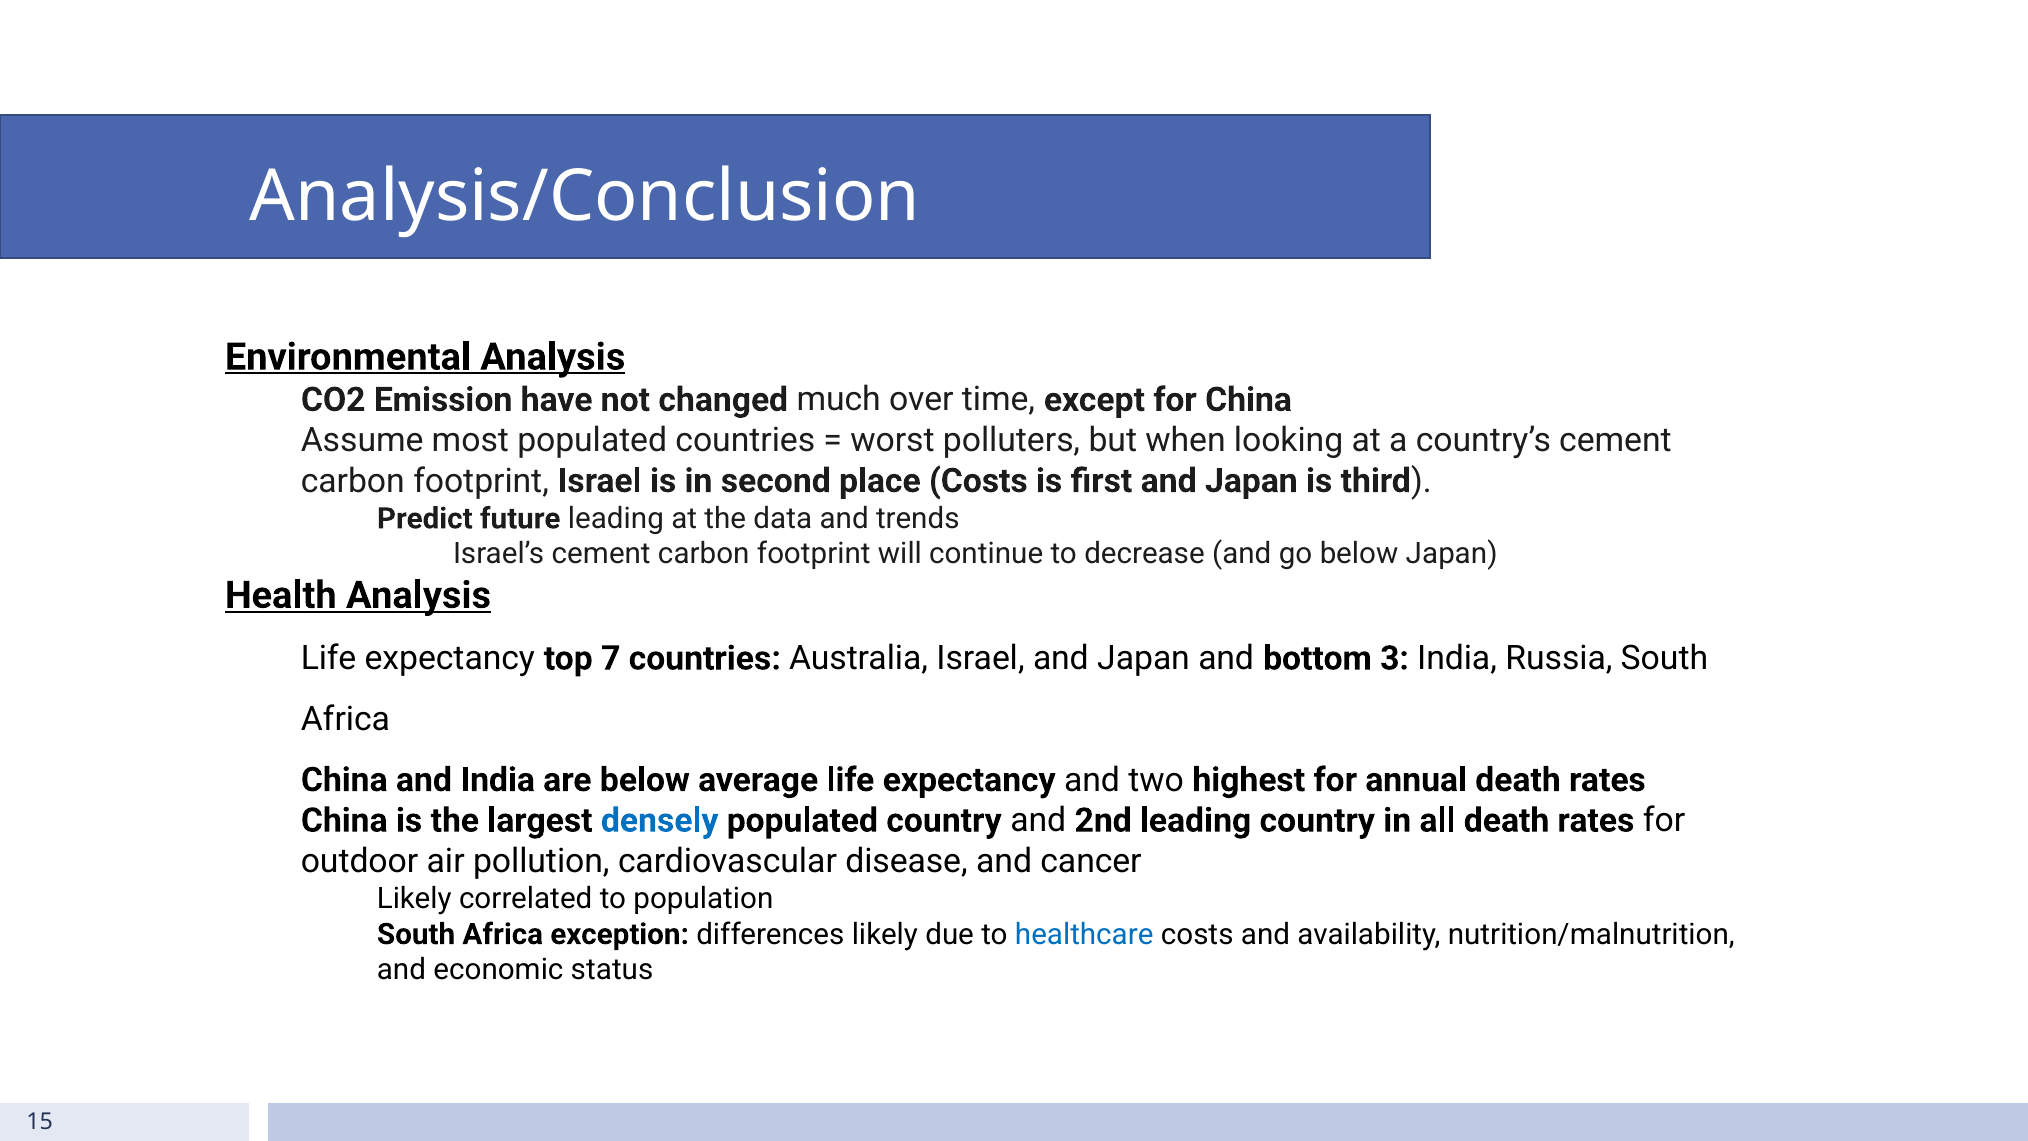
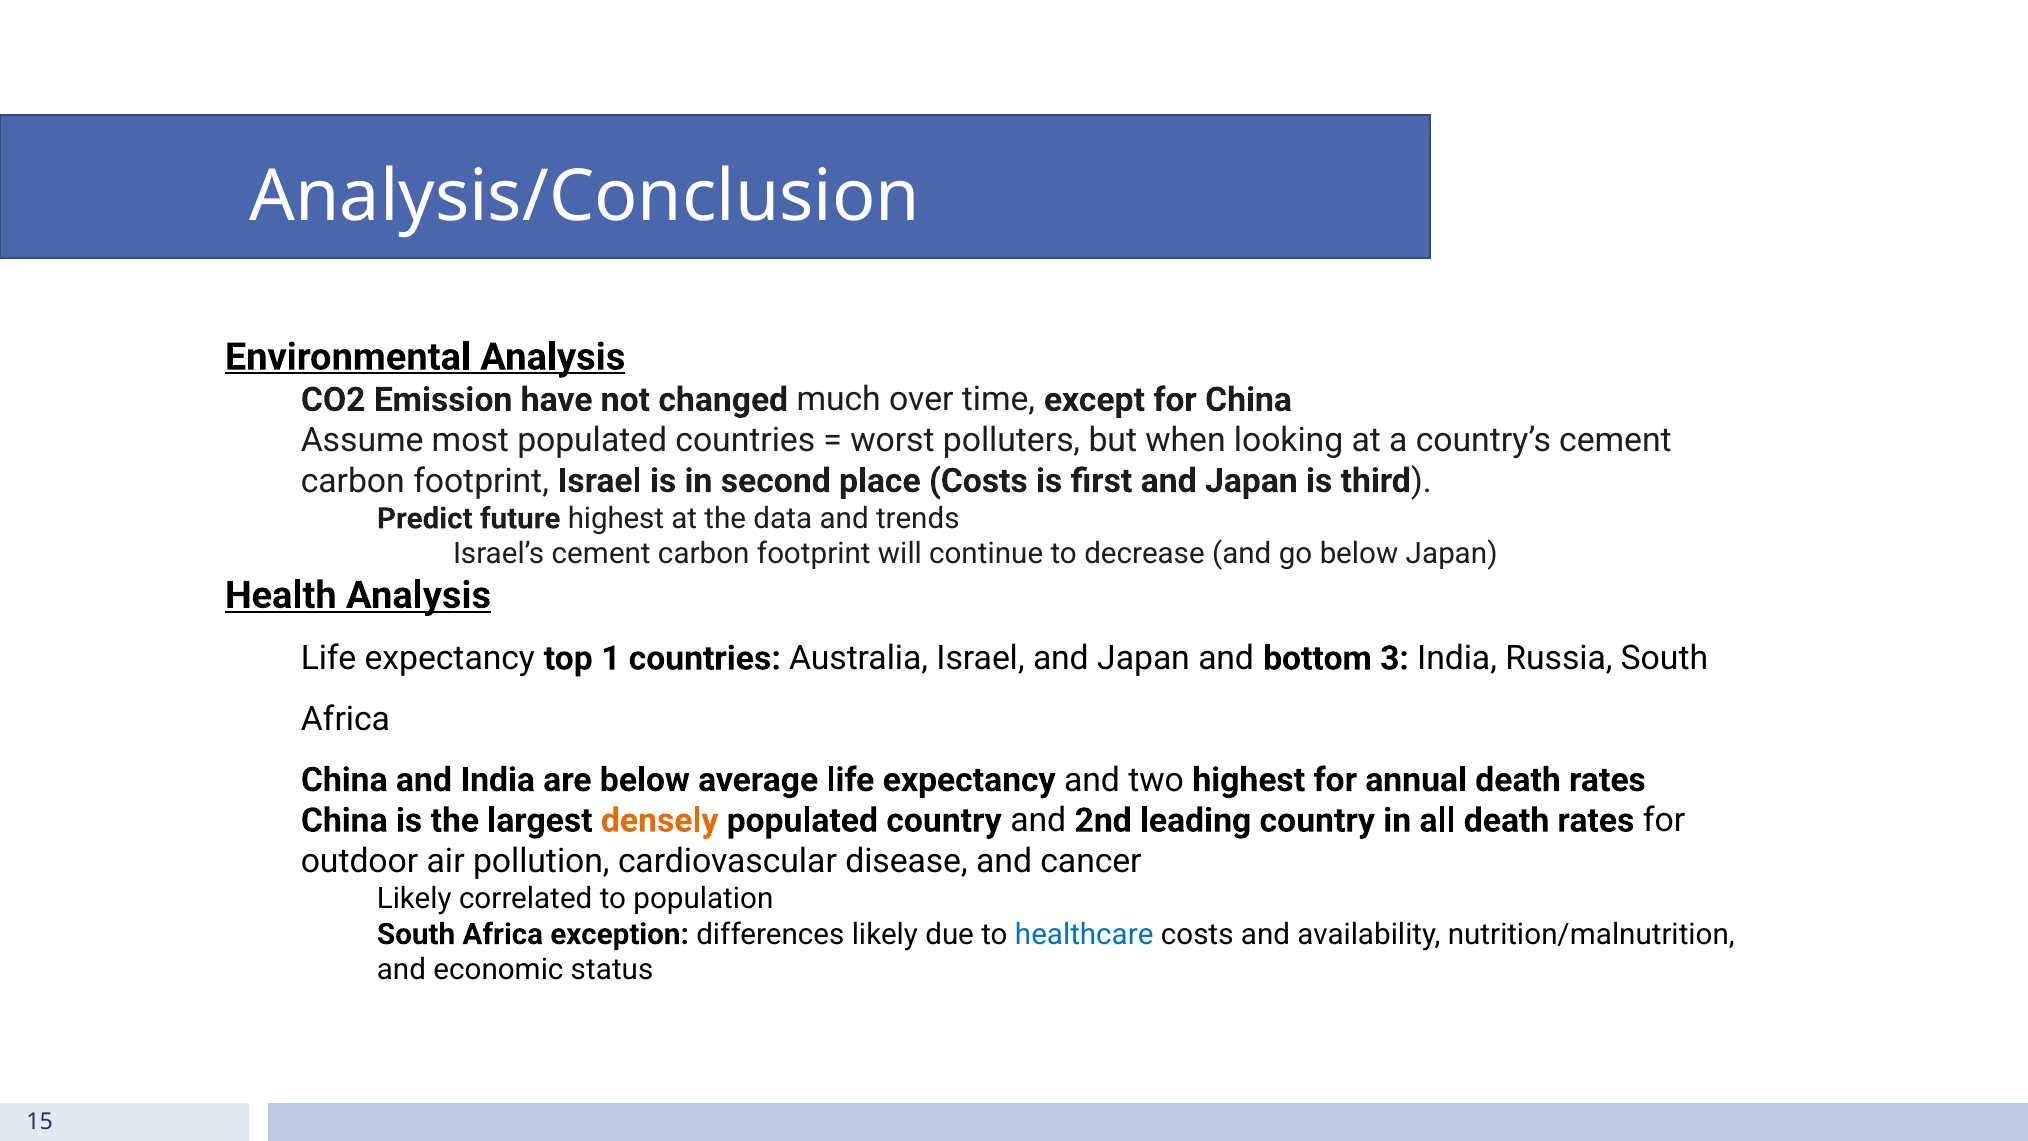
future leading: leading -> highest
7: 7 -> 1
densely colour: blue -> orange
